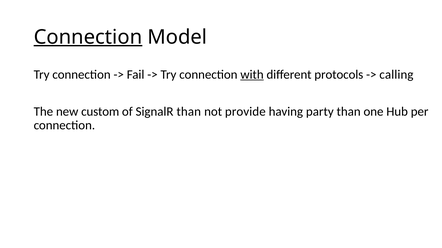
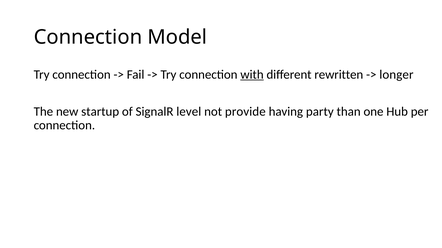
Connection at (88, 37) underline: present -> none
protocols: protocols -> rewritten
calling: calling -> longer
custom: custom -> startup
SignalR than: than -> level
